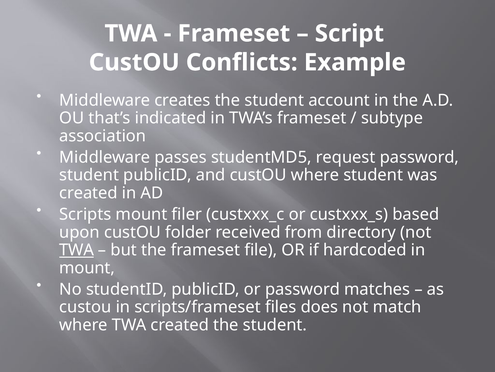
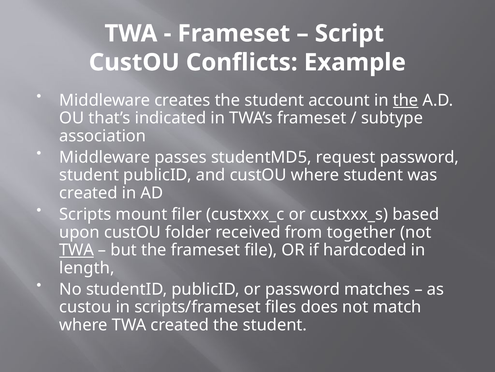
the at (406, 100) underline: none -> present
directory: directory -> together
mount at (87, 267): mount -> length
